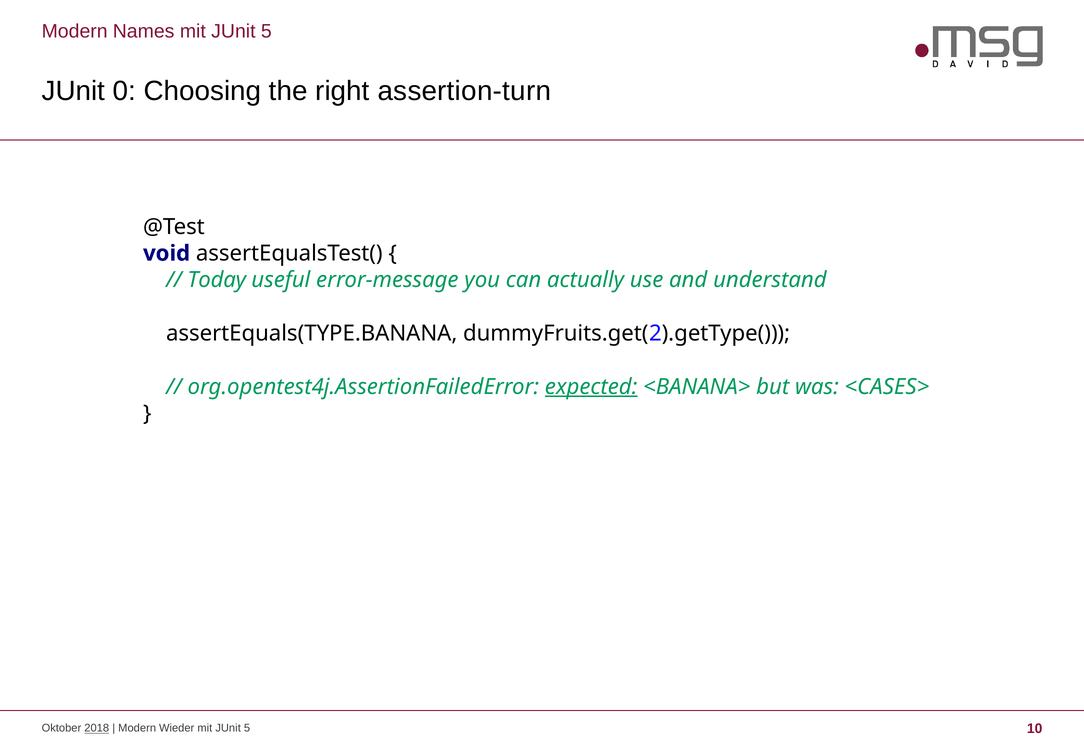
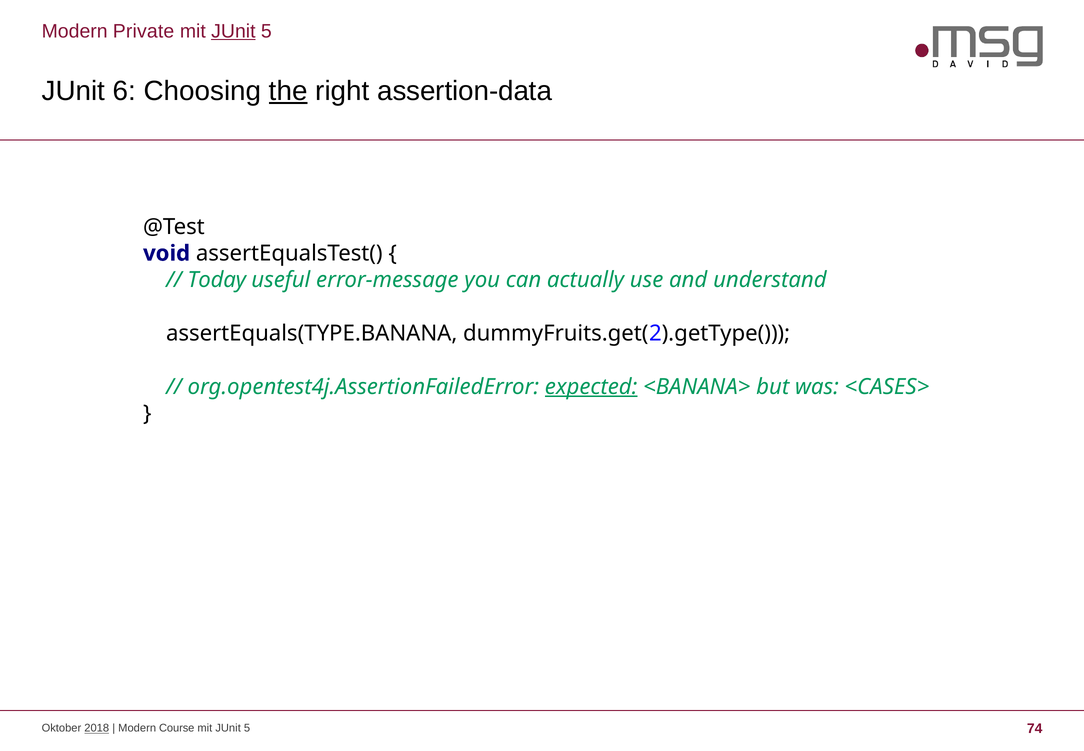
Names: Names -> Private
JUnit at (233, 31) underline: none -> present
0: 0 -> 6
the underline: none -> present
assertion-turn: assertion-turn -> assertion-data
Wieder: Wieder -> Course
10: 10 -> 74
